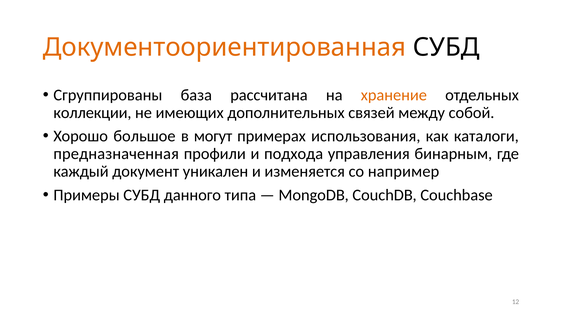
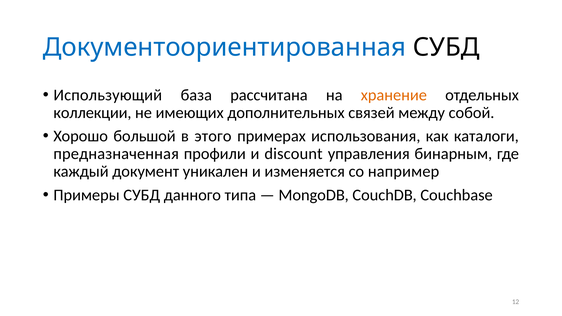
Документоориентированная colour: orange -> blue
Сгруппированы: Сгруппированы -> Использующий
большое: большое -> большой
могут: могут -> этого
подхода: подхода -> discount
